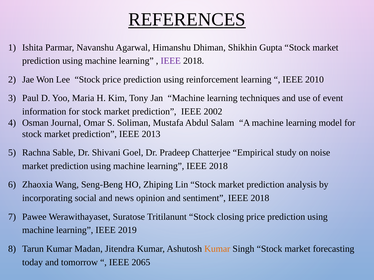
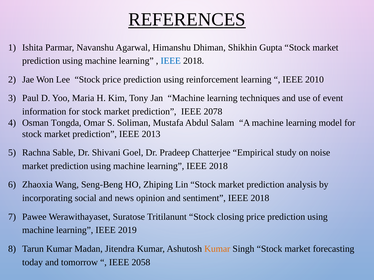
IEEE at (171, 61) colour: purple -> blue
2002: 2002 -> 2078
Journal: Journal -> Tongda
2065: 2065 -> 2058
